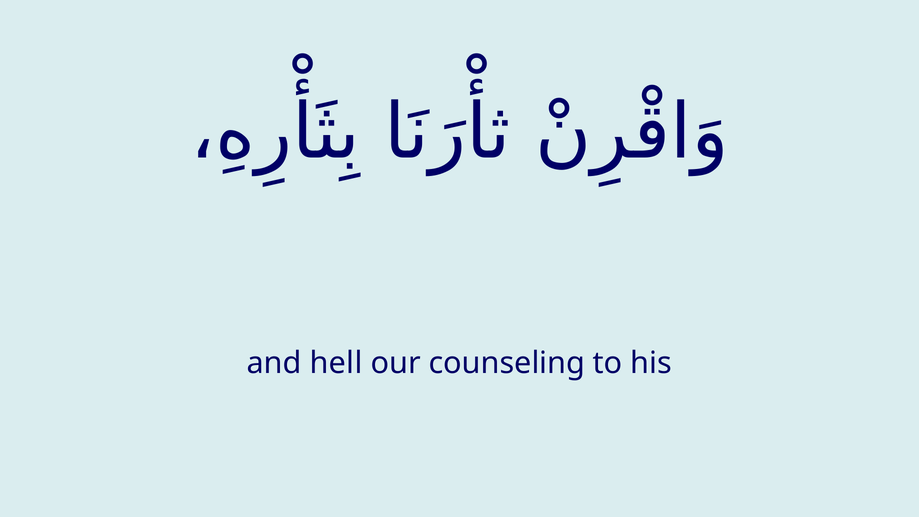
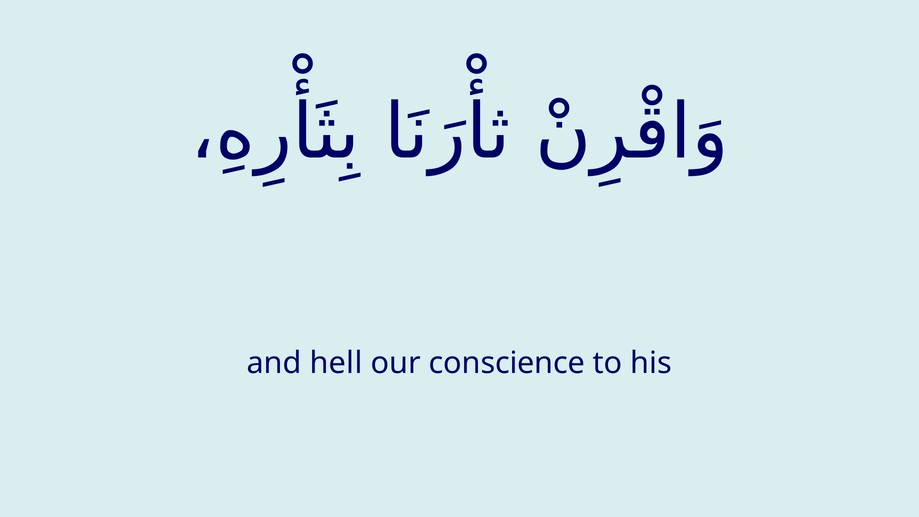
counseling: counseling -> conscience
